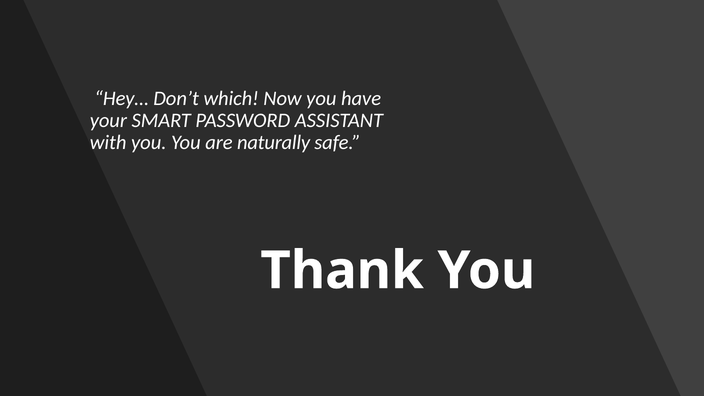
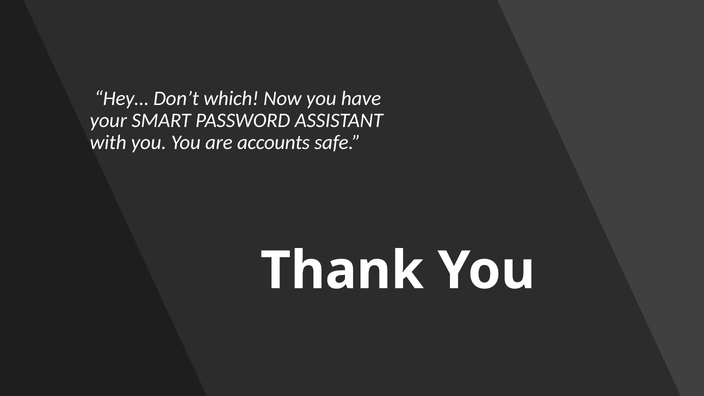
naturally: naturally -> accounts
